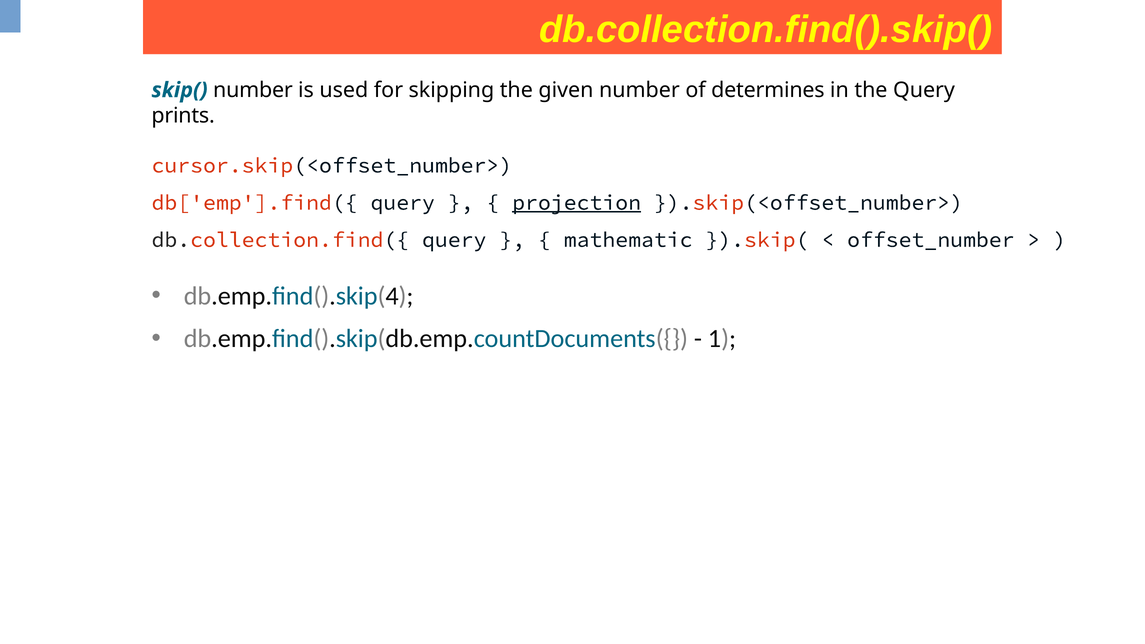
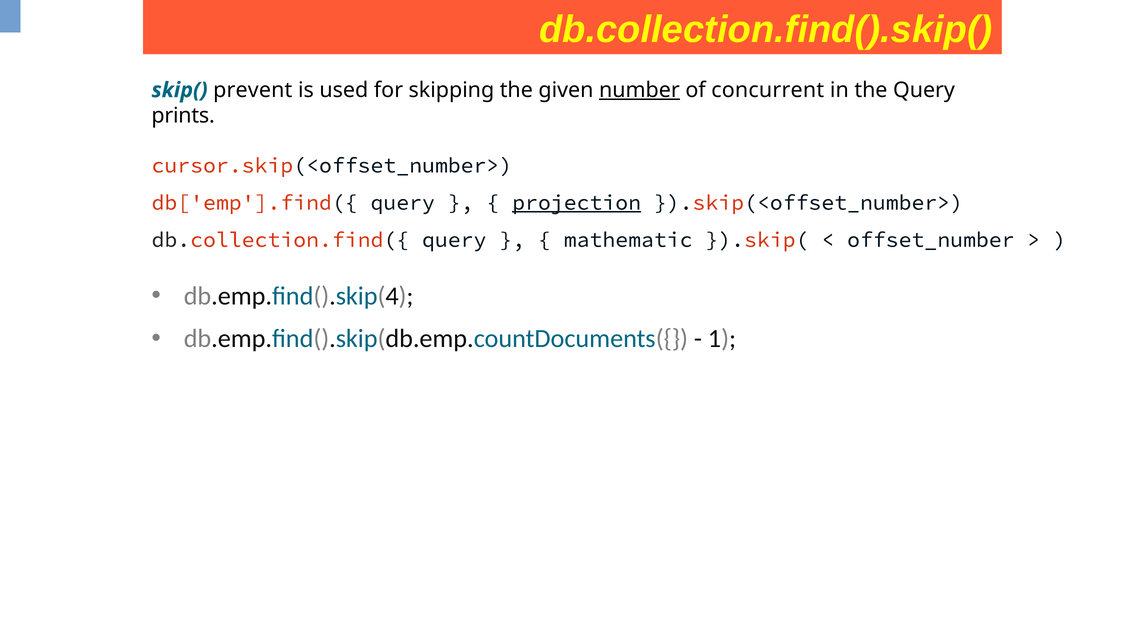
skip( number: number -> prevent
number at (639, 90) underline: none -> present
determines: determines -> concurrent
